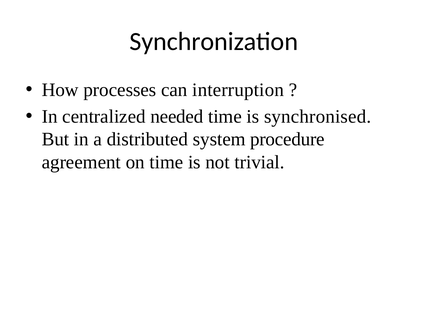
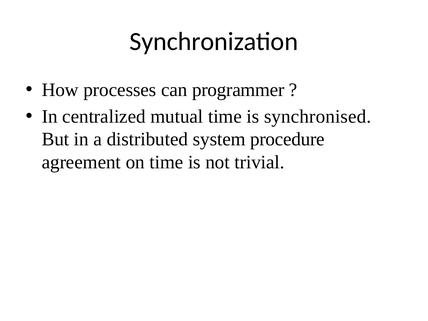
interruption: interruption -> programmer
needed: needed -> mutual
